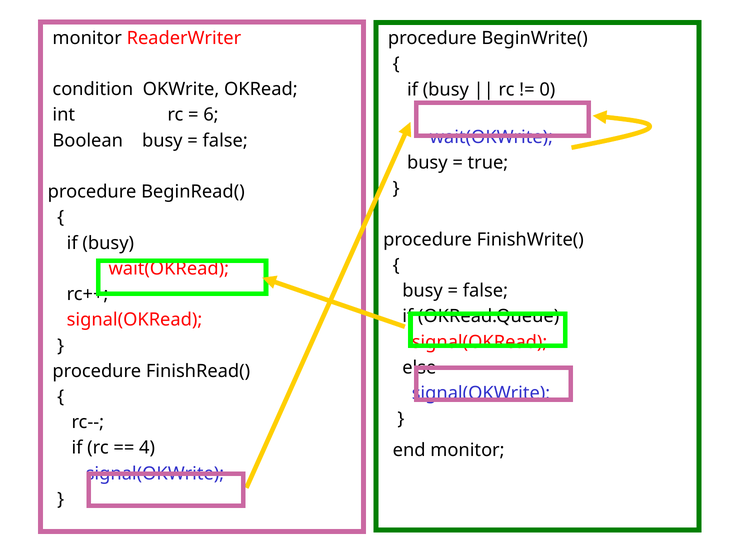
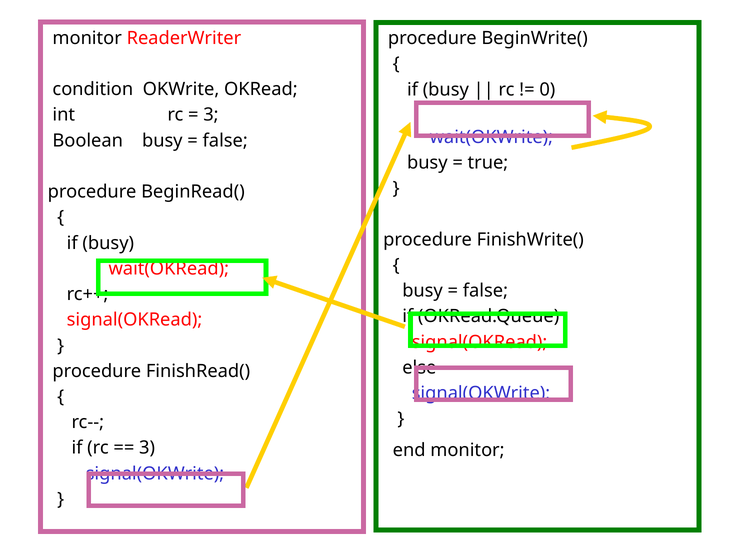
6 at (211, 115): 6 -> 3
4 at (147, 448): 4 -> 3
